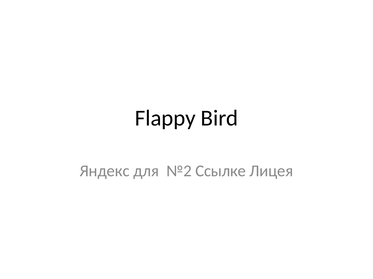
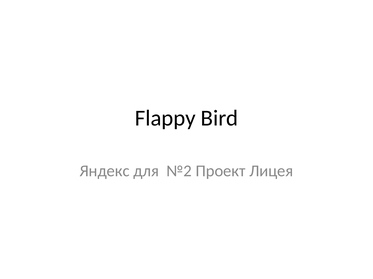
Ссылке: Ссылке -> Проект
